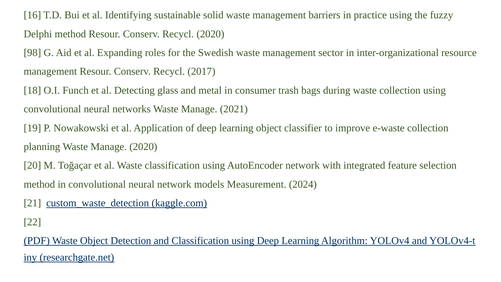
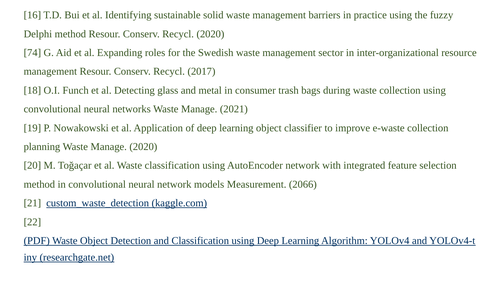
98: 98 -> 74
2024: 2024 -> 2066
